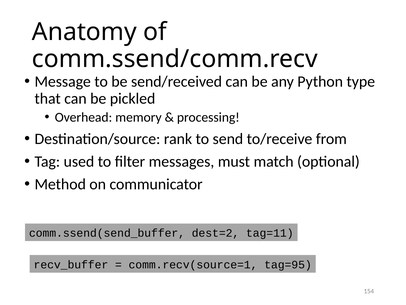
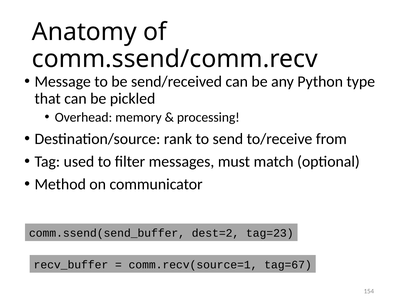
tag=11: tag=11 -> tag=23
tag=95: tag=95 -> tag=67
